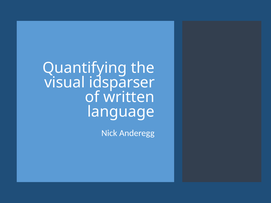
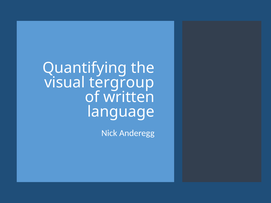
idsparser: idsparser -> tergroup
